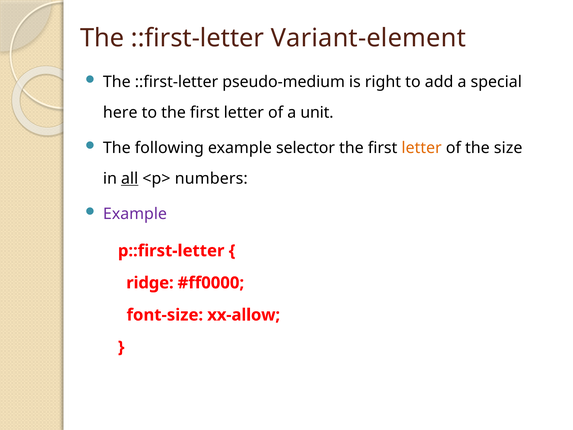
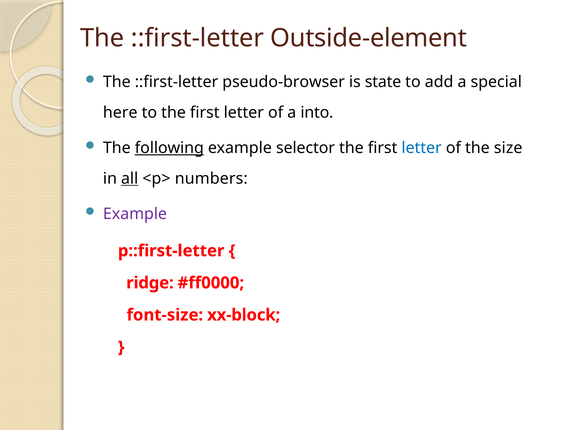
Variant-element: Variant-element -> Outside-element
pseudo-medium: pseudo-medium -> pseudo-browser
right: right -> state
unit: unit -> into
following underline: none -> present
letter at (422, 148) colour: orange -> blue
xx-allow: xx-allow -> xx-block
